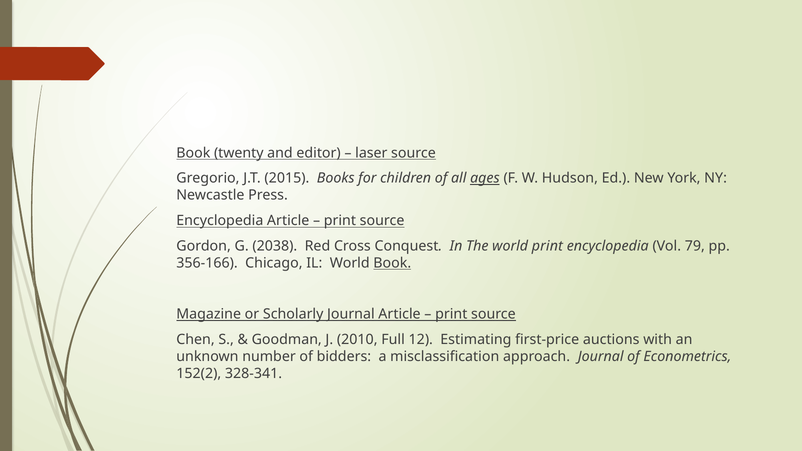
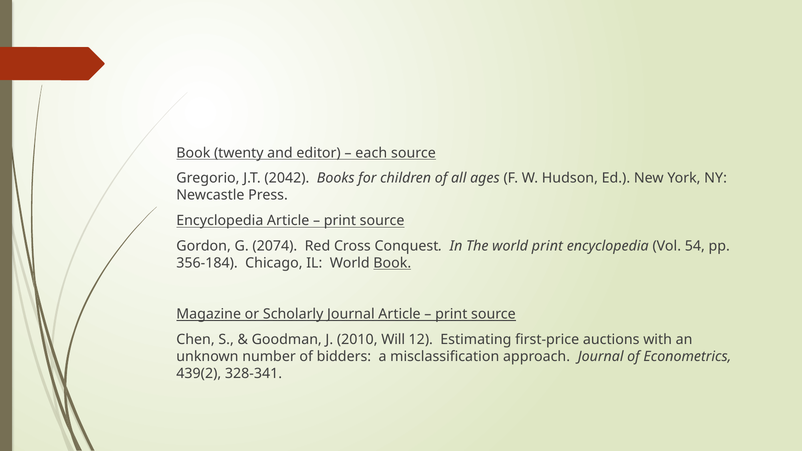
laser: laser -> each
2015: 2015 -> 2042
ages underline: present -> none
2038: 2038 -> 2074
79: 79 -> 54
356-166: 356-166 -> 356-184
Full: Full -> Will
152(2: 152(2 -> 439(2
